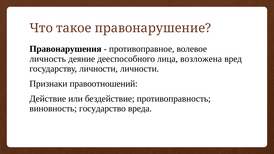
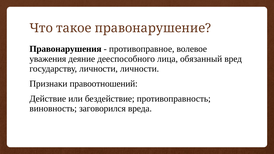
личность: личность -> уважения
возложена: возложена -> обязанный
государство: государство -> заговорился
